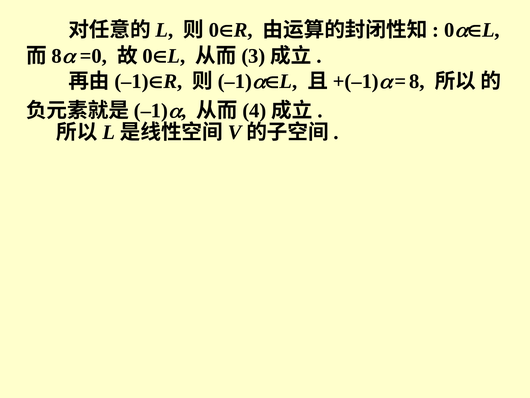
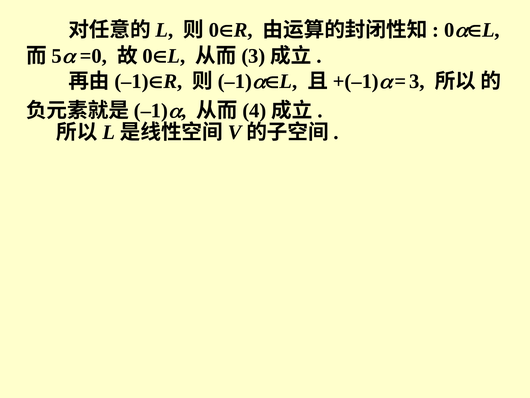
8 at (57, 56): 8 -> 5
8 at (417, 81): 8 -> 3
